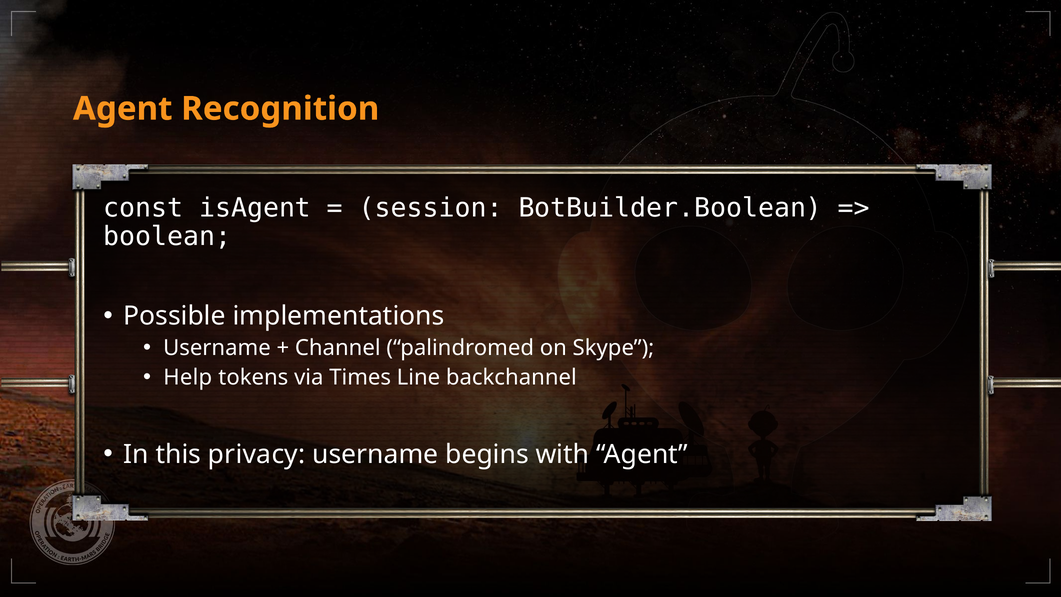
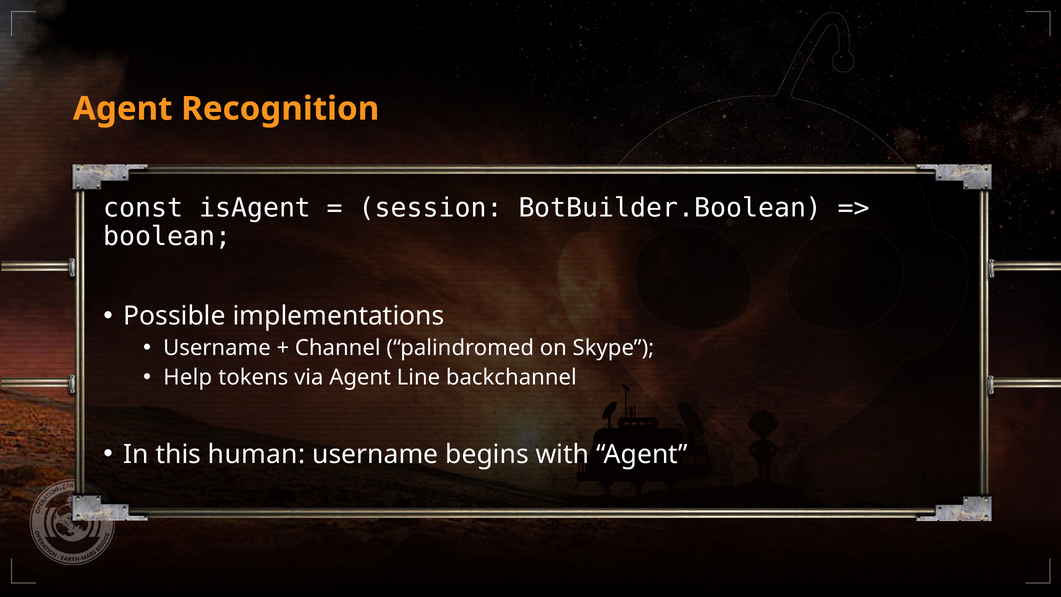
via Times: Times -> Agent
privacy: privacy -> human
